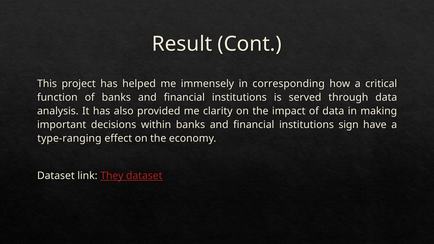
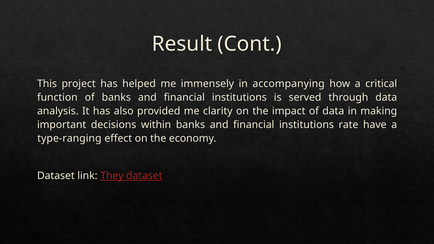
corresponding: corresponding -> accompanying
sign: sign -> rate
